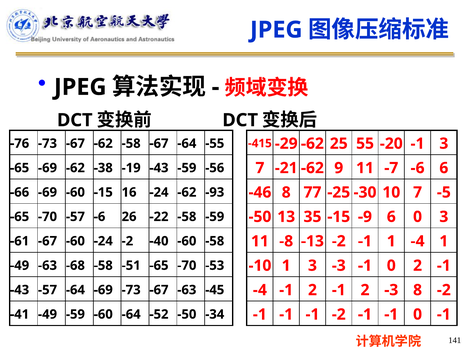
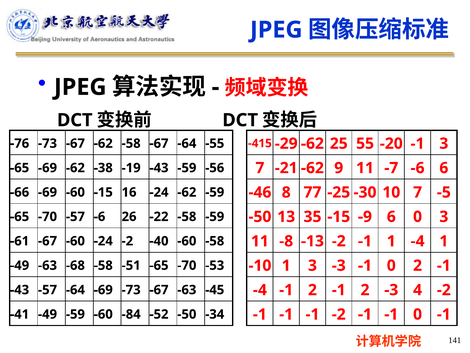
-62 -93: -93 -> -59
-3 8: 8 -> 4
-60 -64: -64 -> -84
